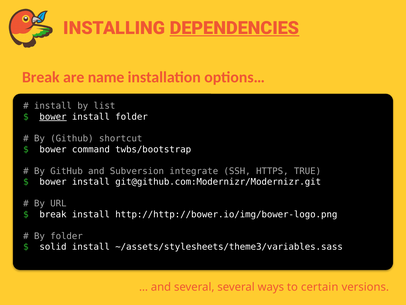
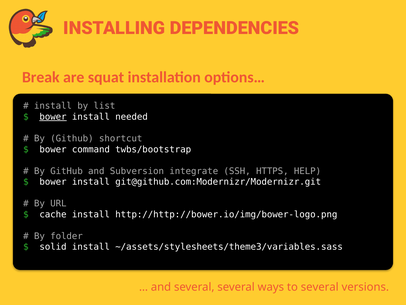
DEPENDENCIES underline: present -> none
name: name -> squat
install folder: folder -> needed
TRUE: TRUE -> HELP
break at (53, 214): break -> cache
to certain: certain -> several
